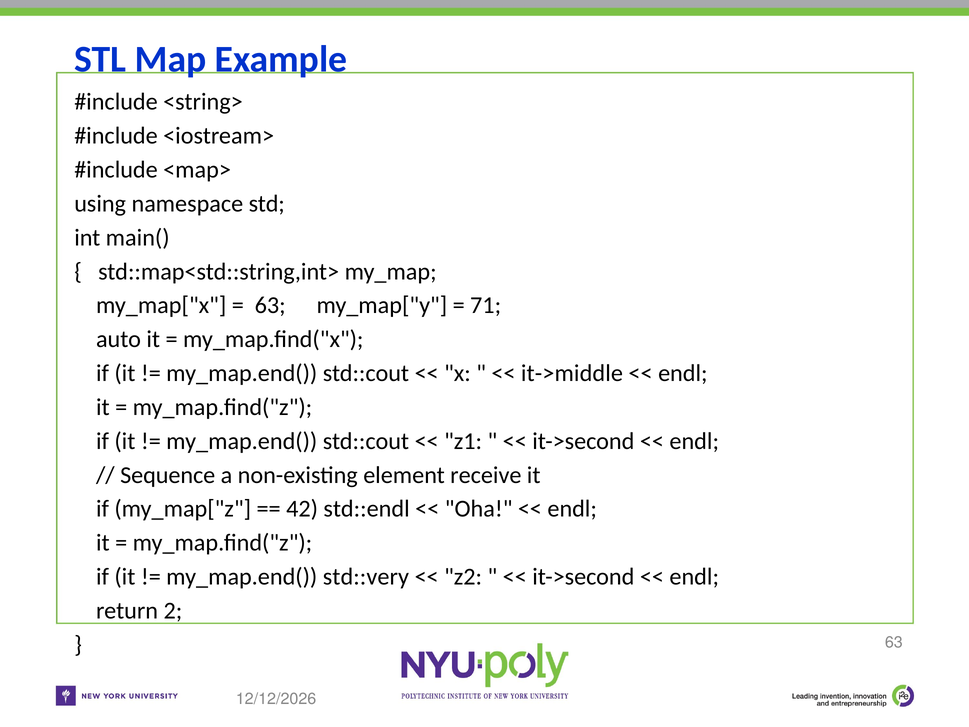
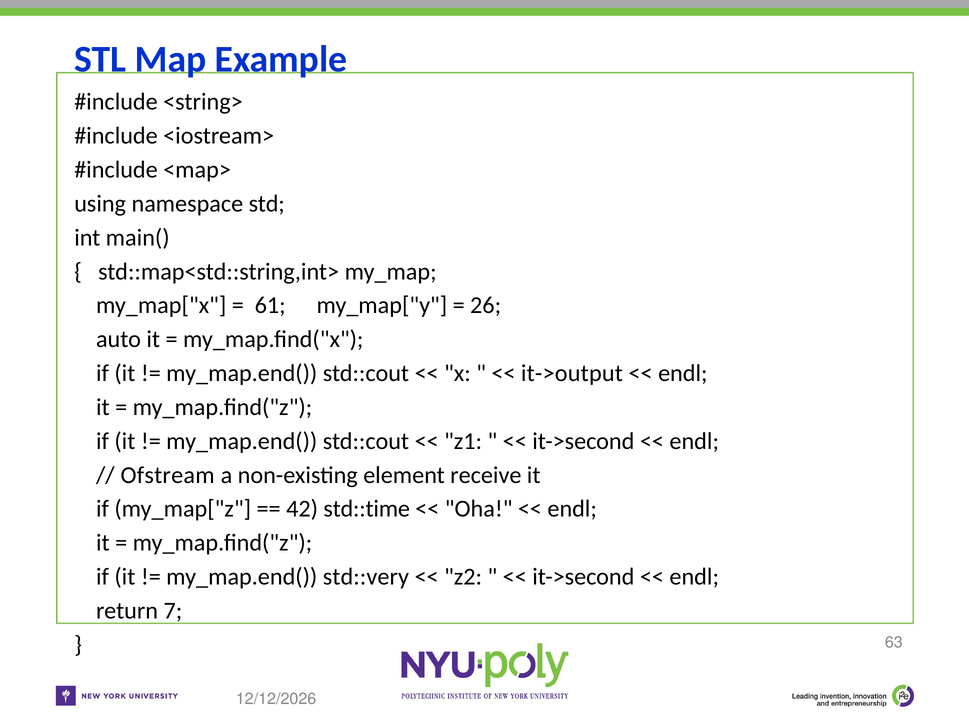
63 at (270, 305): 63 -> 61
71: 71 -> 26
it->middle: it->middle -> it->output
Sequence: Sequence -> Ofstream
std::endl: std::endl -> std::time
2: 2 -> 7
